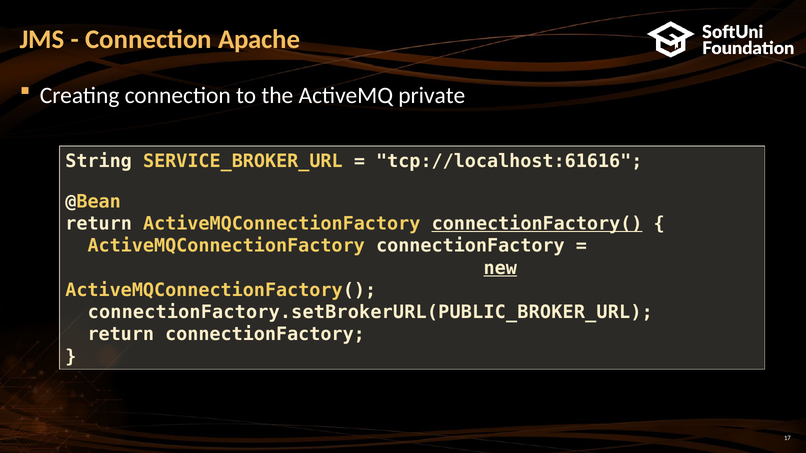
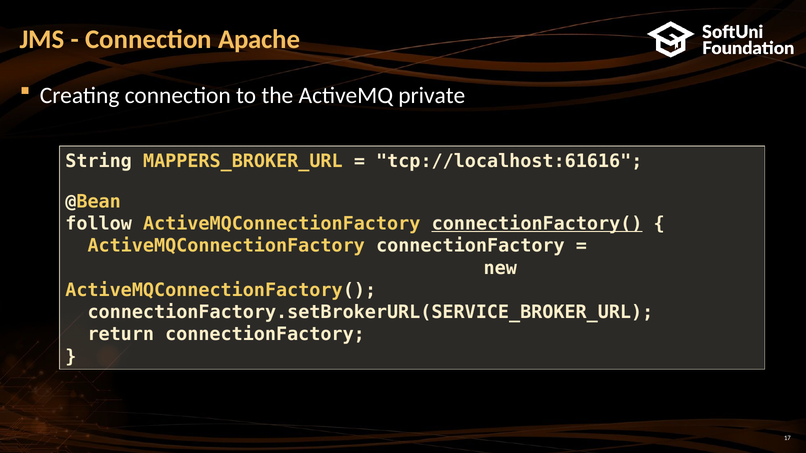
SERVICE_BROKER_URL: SERVICE_BROKER_URL -> MAPPERS_BROKER_URL
return at (99, 224): return -> follow
new underline: present -> none
connectionFactory.setBrokerURL(PUBLIC_BROKER_URL: connectionFactory.setBrokerURL(PUBLIC_BROKER_URL -> connectionFactory.setBrokerURL(SERVICE_BROKER_URL
